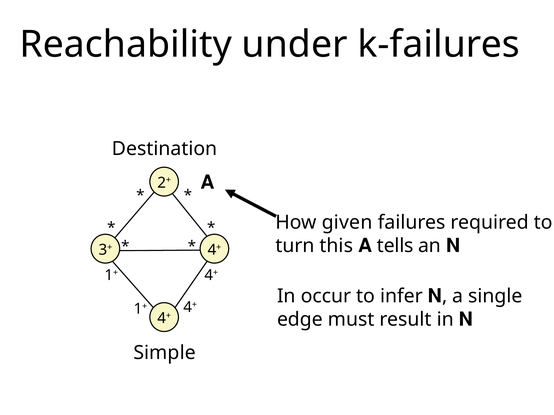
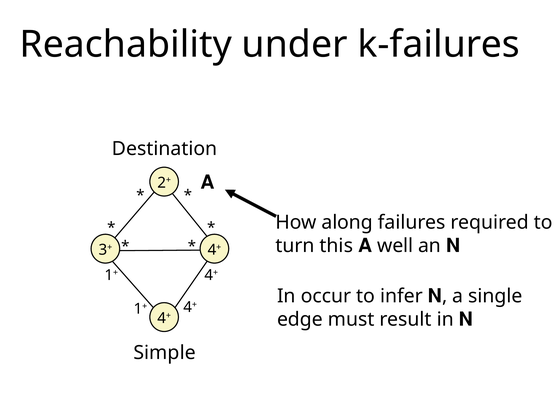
given: given -> along
tells: tells -> well
